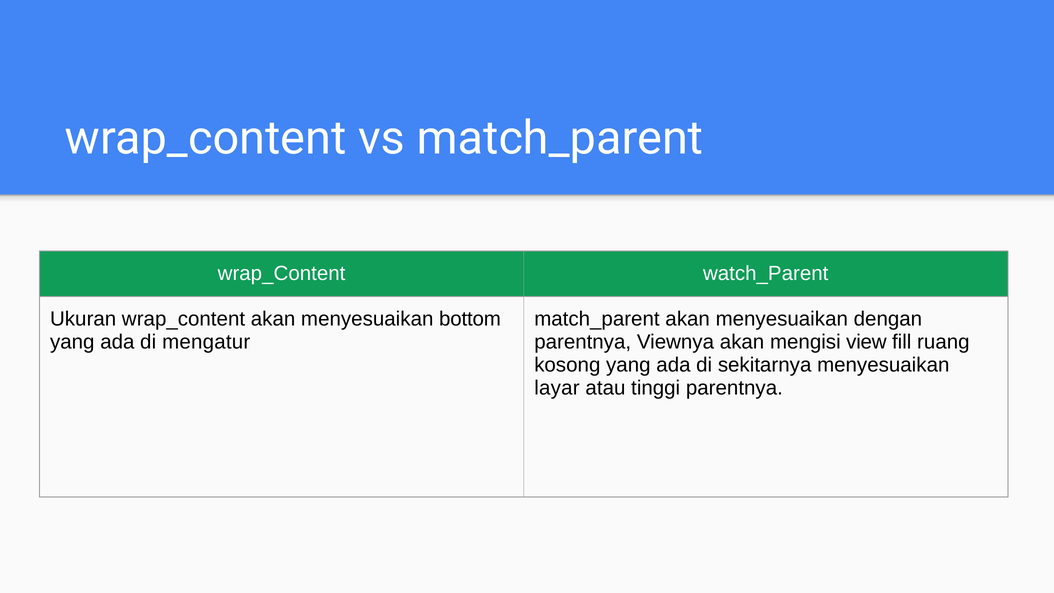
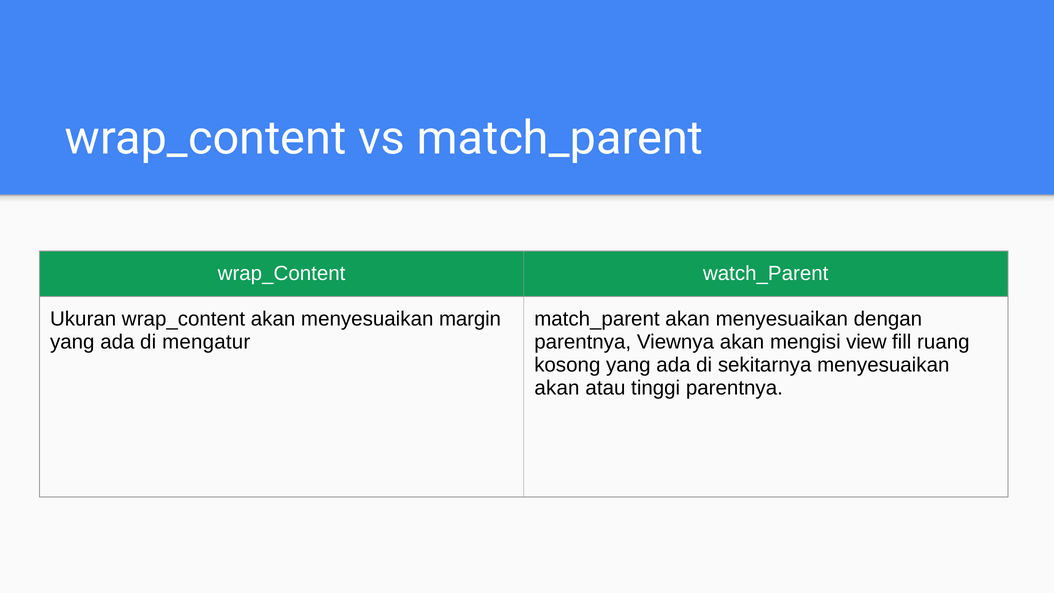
bottom: bottom -> margin
layar at (557, 388): layar -> akan
